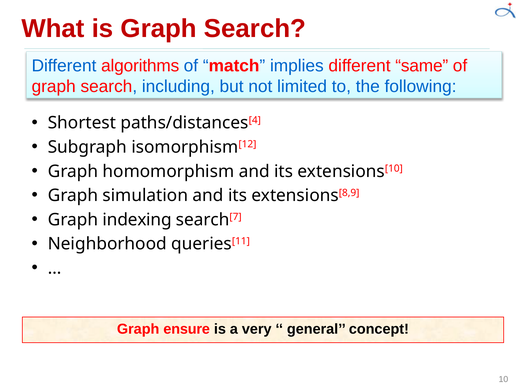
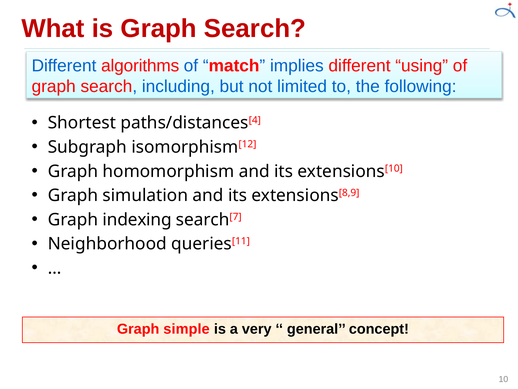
same: same -> using
ensure: ensure -> simple
